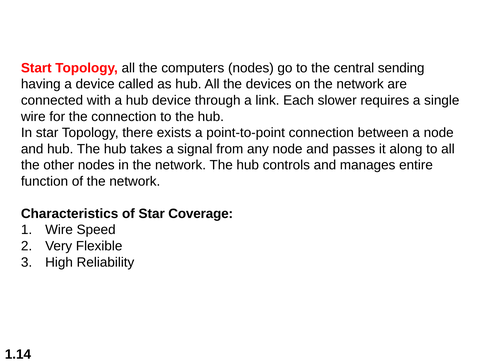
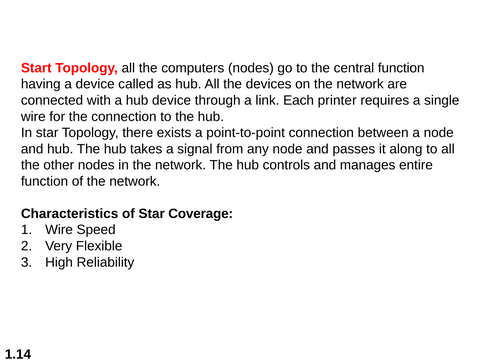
central sending: sending -> function
slower: slower -> printer
